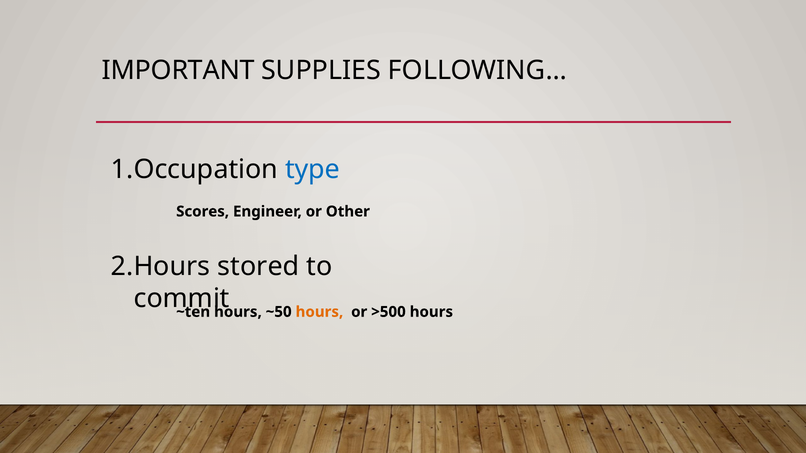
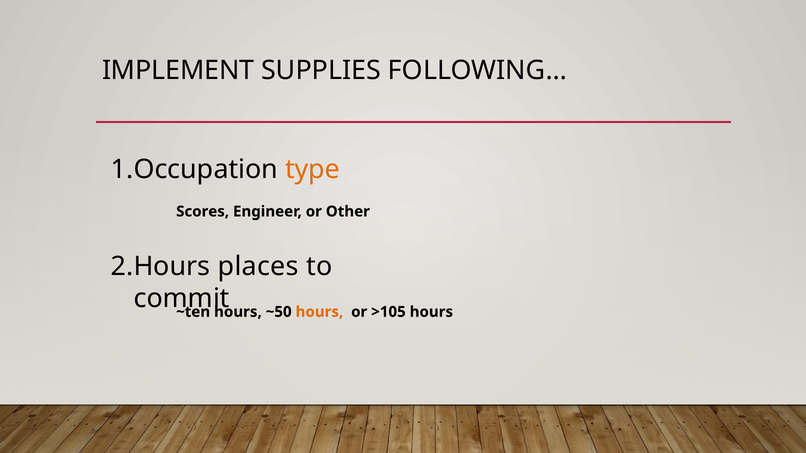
IMPORTANT: IMPORTANT -> IMPLEMENT
type colour: blue -> orange
stored: stored -> places
>500: >500 -> >105
